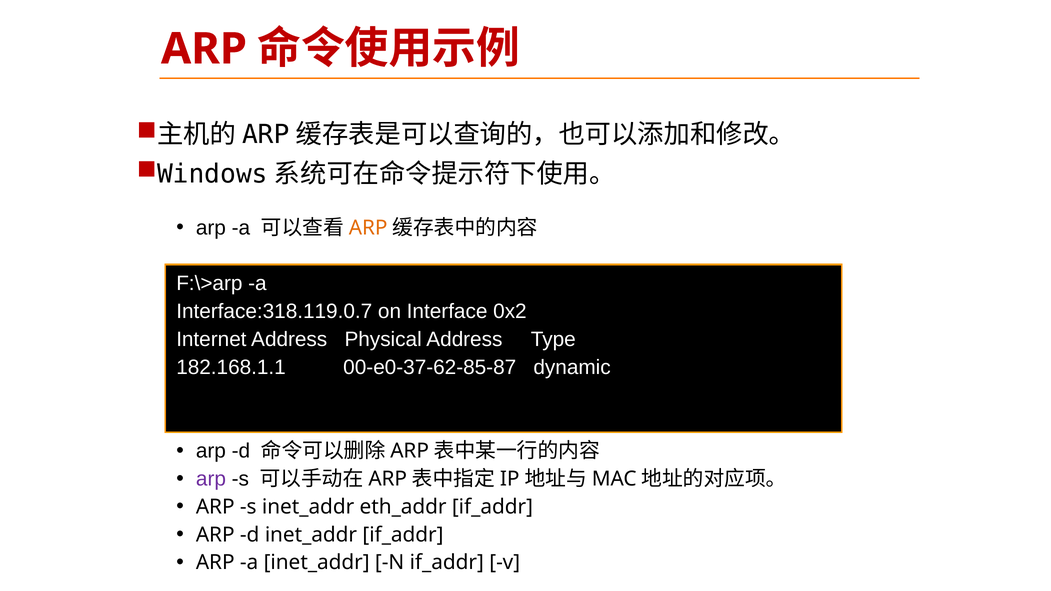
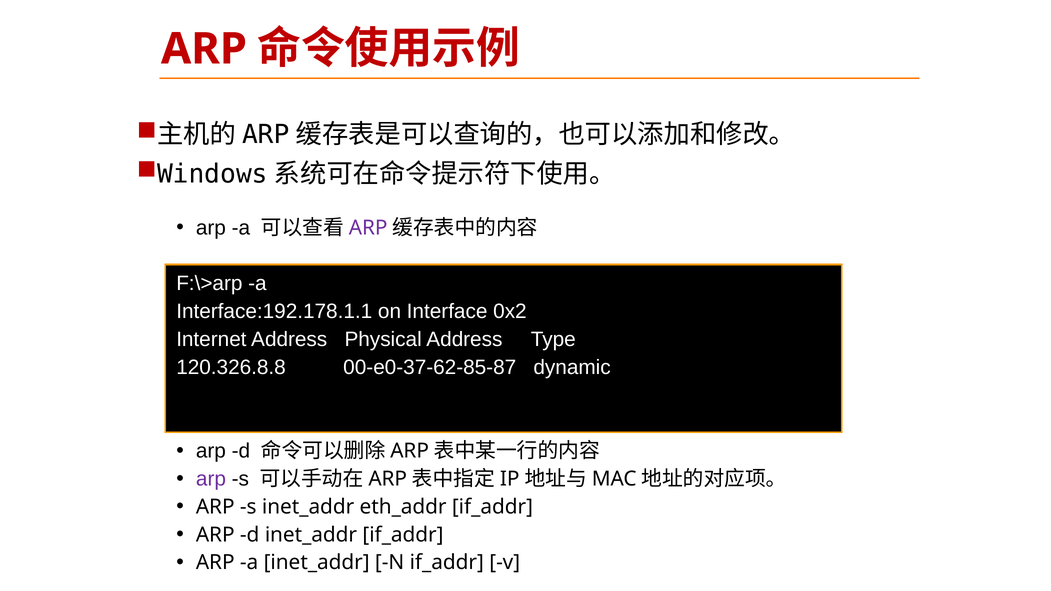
ARP at (368, 228) colour: orange -> purple
Interface:318.119.0.7: Interface:318.119.0.7 -> Interface:192.178.1.1
182.168.1.1: 182.168.1.1 -> 120.326.8.8
